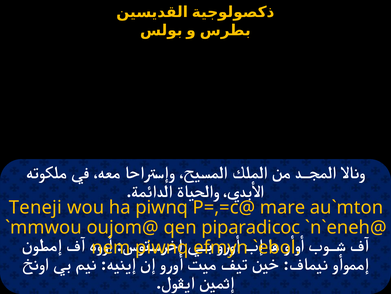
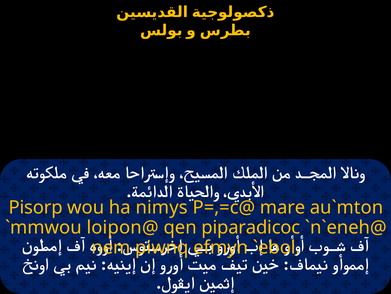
Teneji: Teneji -> Pisorp
ha piwnq: piwnq -> nimys
oujom@: oujom@ -> loipon@
